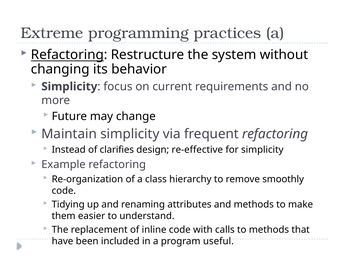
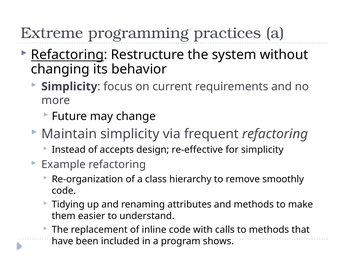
clarifies: clarifies -> accepts
useful: useful -> shows
